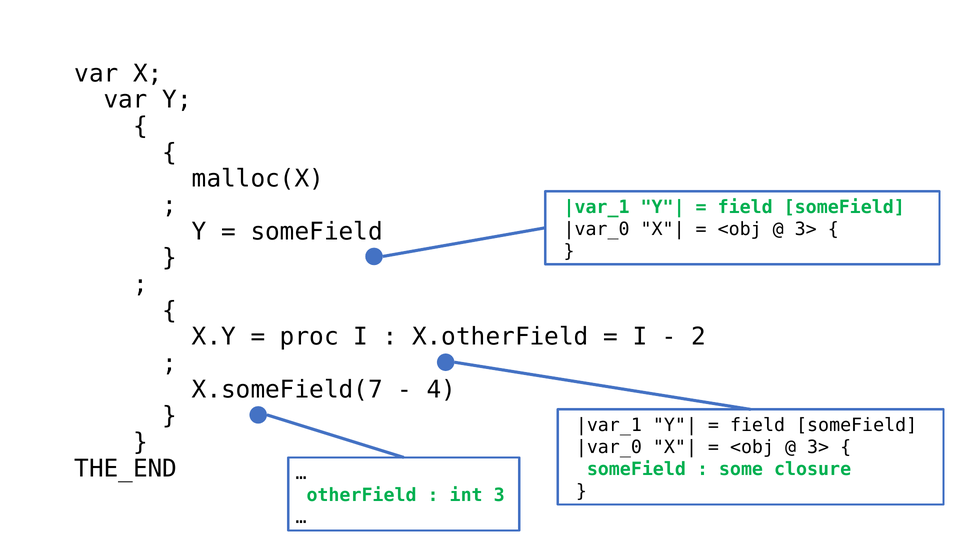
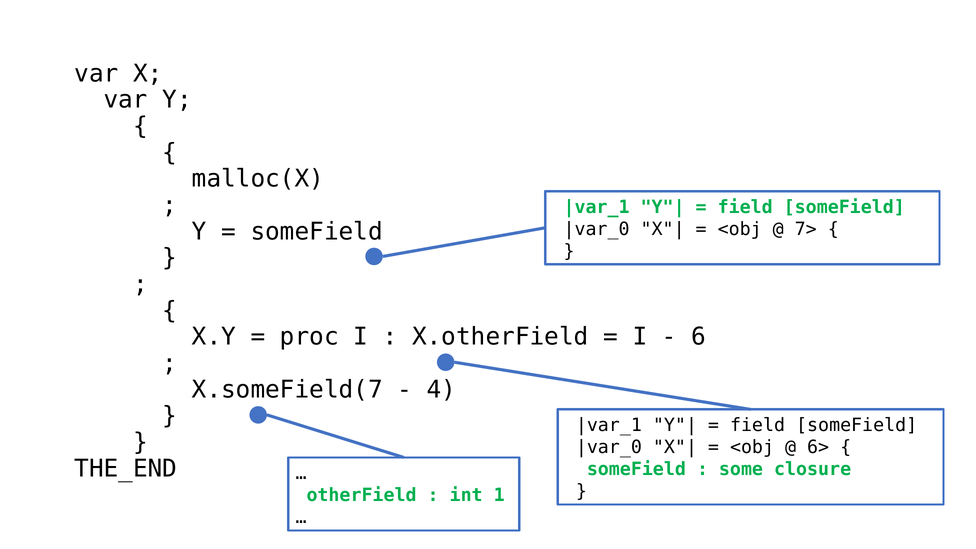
3> at (806, 229): 3> -> 7>
2: 2 -> 6
3> at (818, 447): 3> -> 6>
3: 3 -> 1
